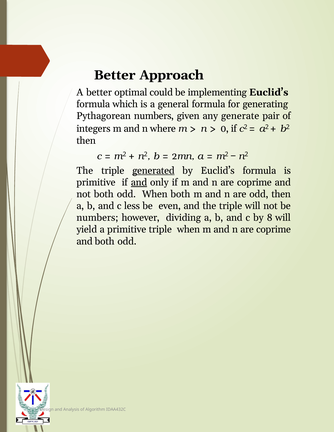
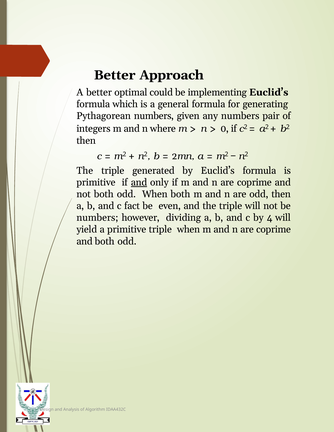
any generate: generate -> numbers
generated underline: present -> none
less: less -> fact
8: 8 -> 4
